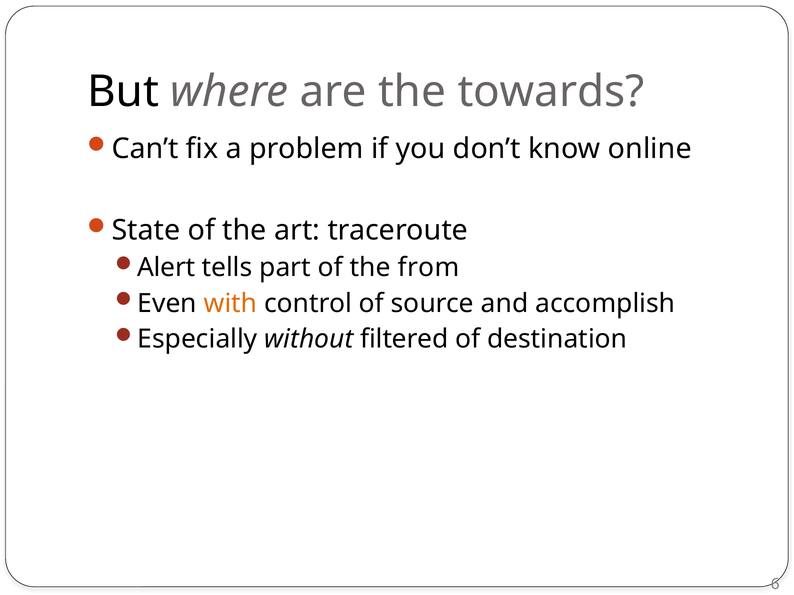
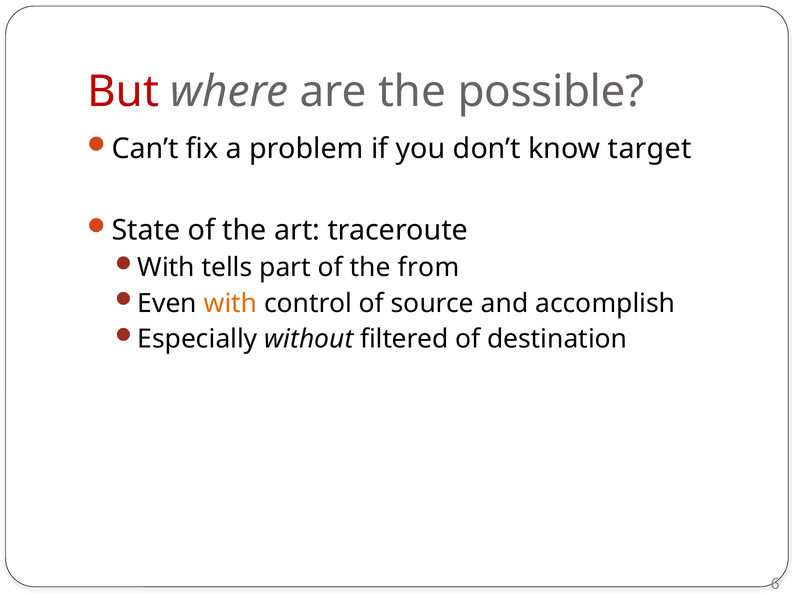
But colour: black -> red
towards: towards -> possible
online: online -> target
Alert at (166, 268): Alert -> With
